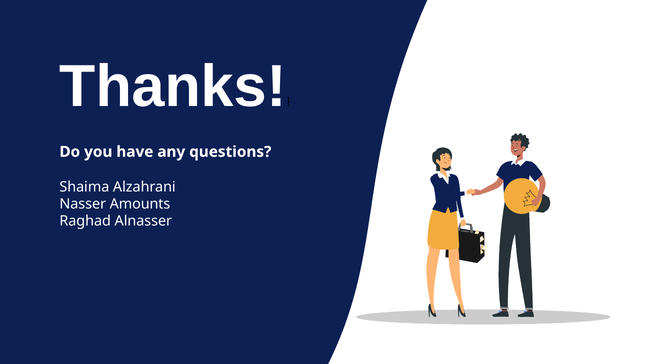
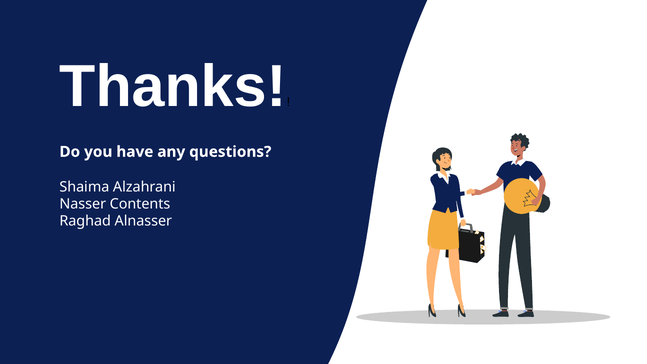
Amounts: Amounts -> Contents
